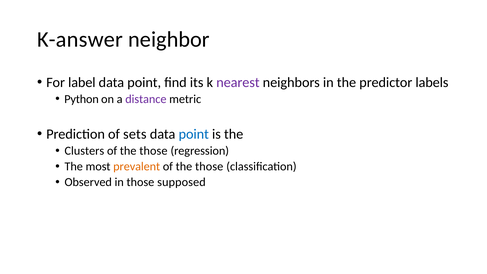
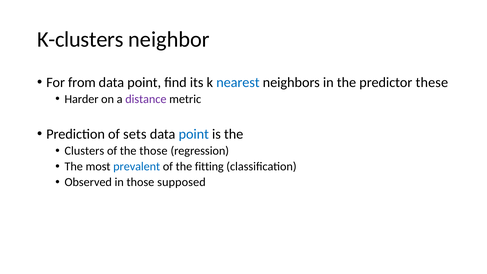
K-answer: K-answer -> K-clusters
label: label -> from
nearest colour: purple -> blue
labels: labels -> these
Python: Python -> Harder
prevalent colour: orange -> blue
those at (209, 167): those -> fitting
